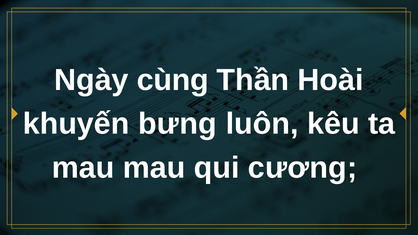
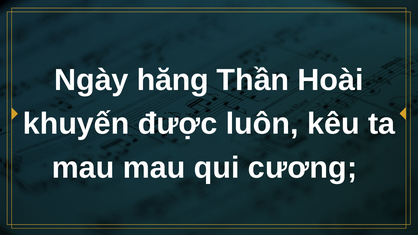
cùng: cùng -> hăng
bưng: bưng -> được
